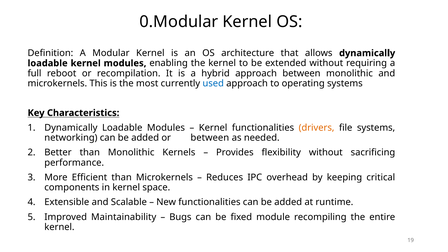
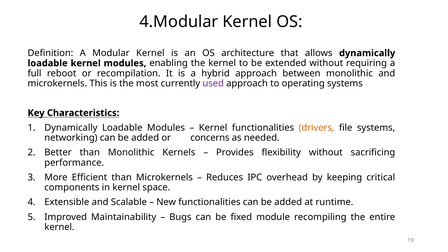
0.Modular: 0.Modular -> 4.Modular
used colour: blue -> purple
or between: between -> concerns
